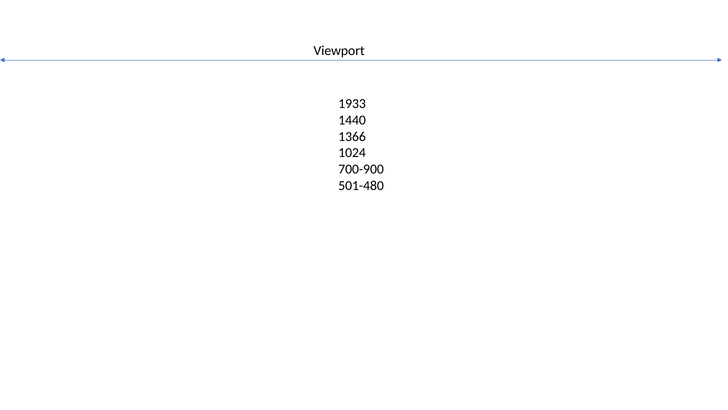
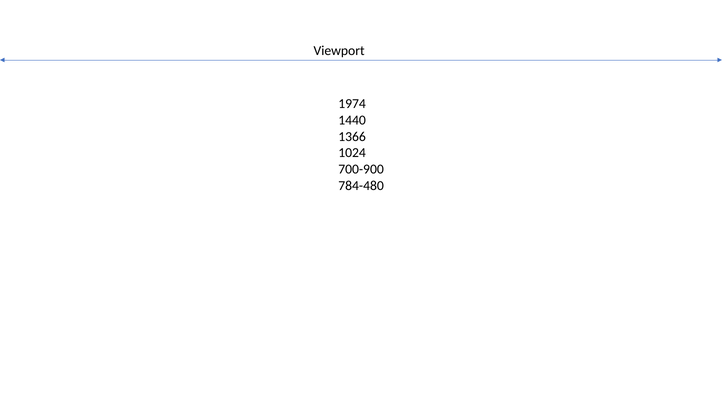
1933: 1933 -> 1974
501-480: 501-480 -> 784-480
